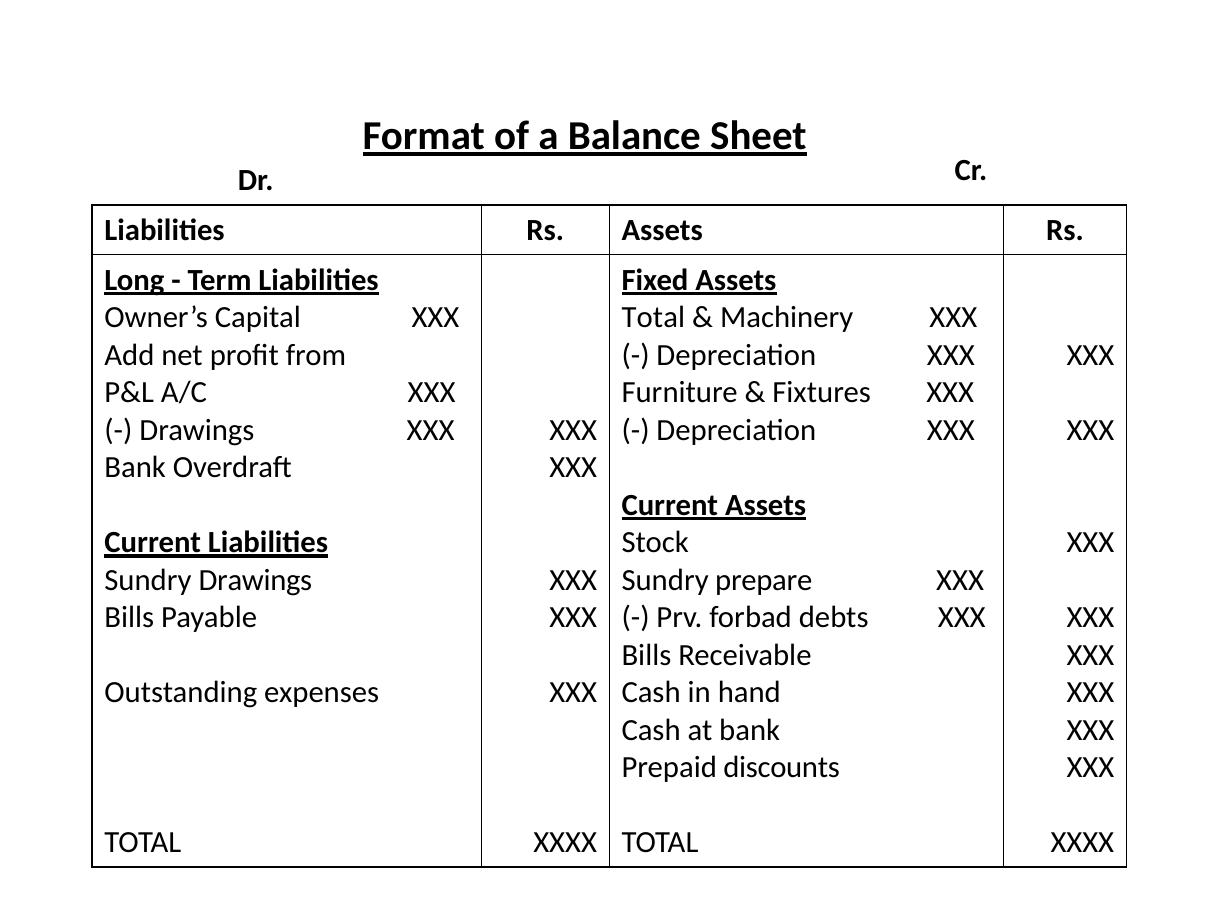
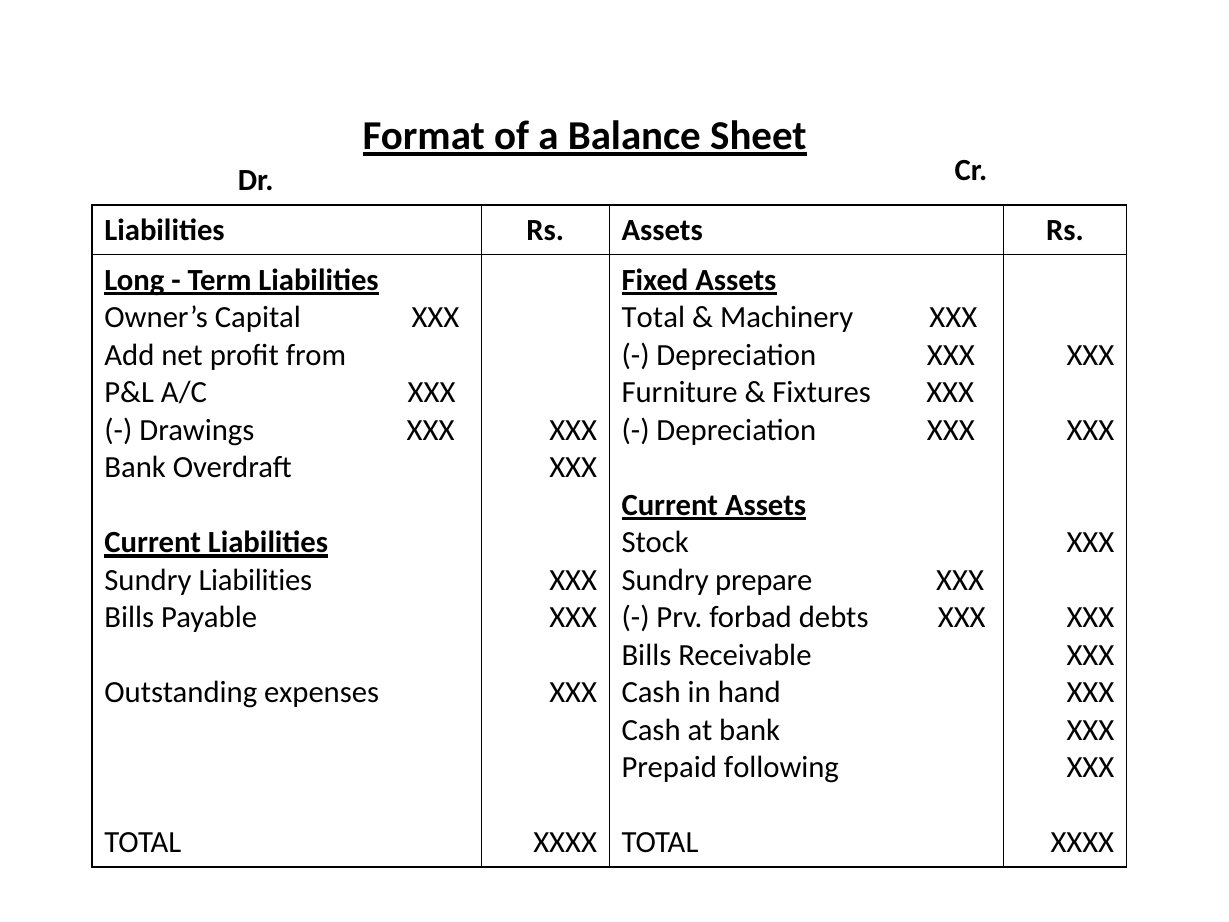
Sundry Drawings: Drawings -> Liabilities
discounts: discounts -> following
